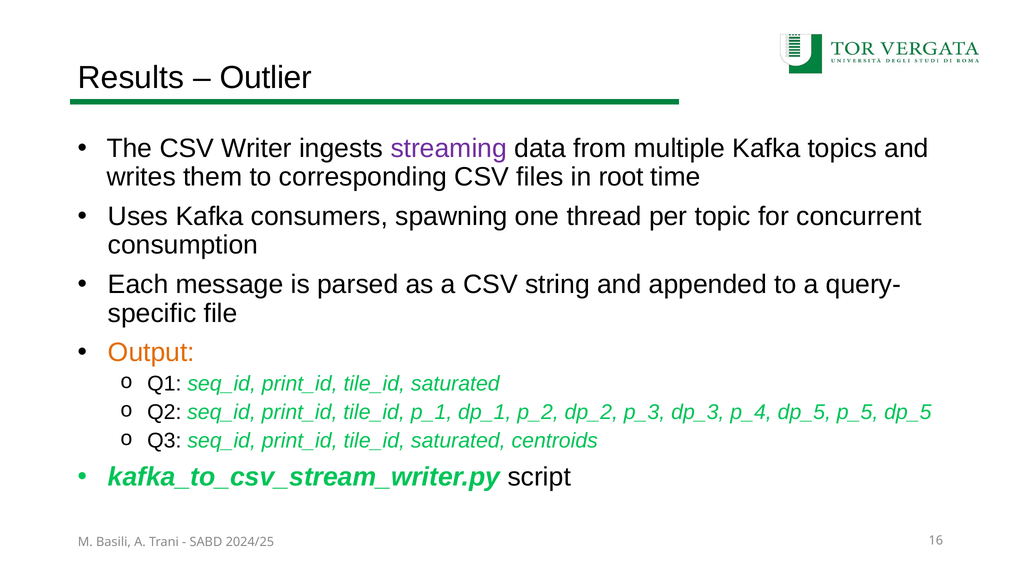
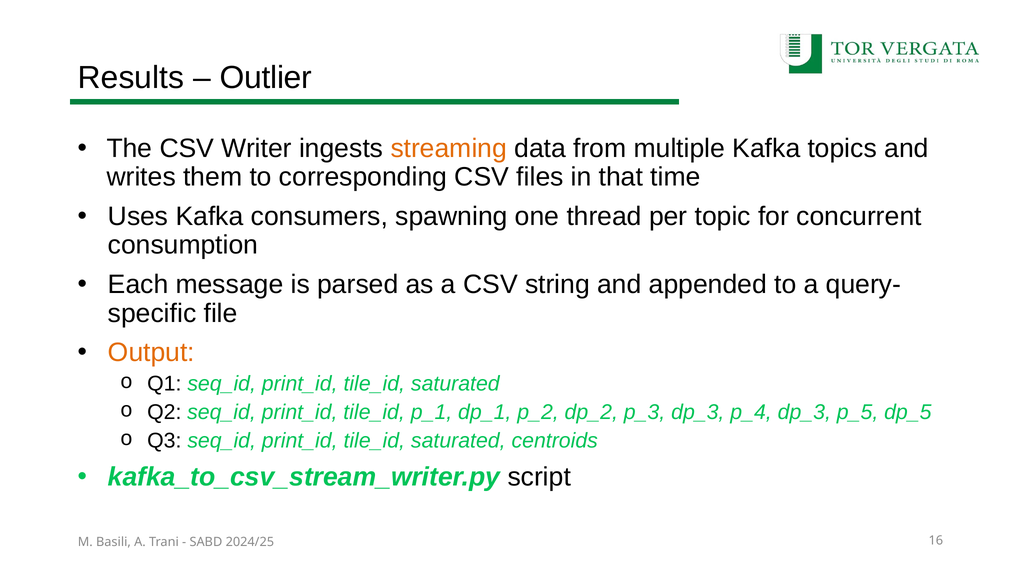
streaming colour: purple -> orange
root: root -> that
p_4 dp_5: dp_5 -> dp_3
